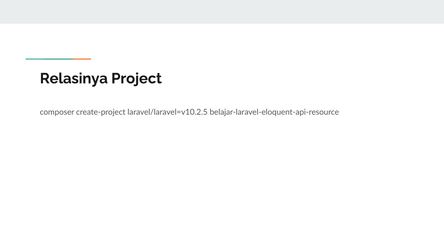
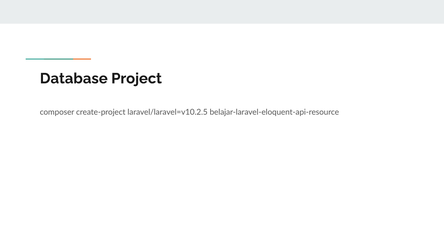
Relasinya: Relasinya -> Database
